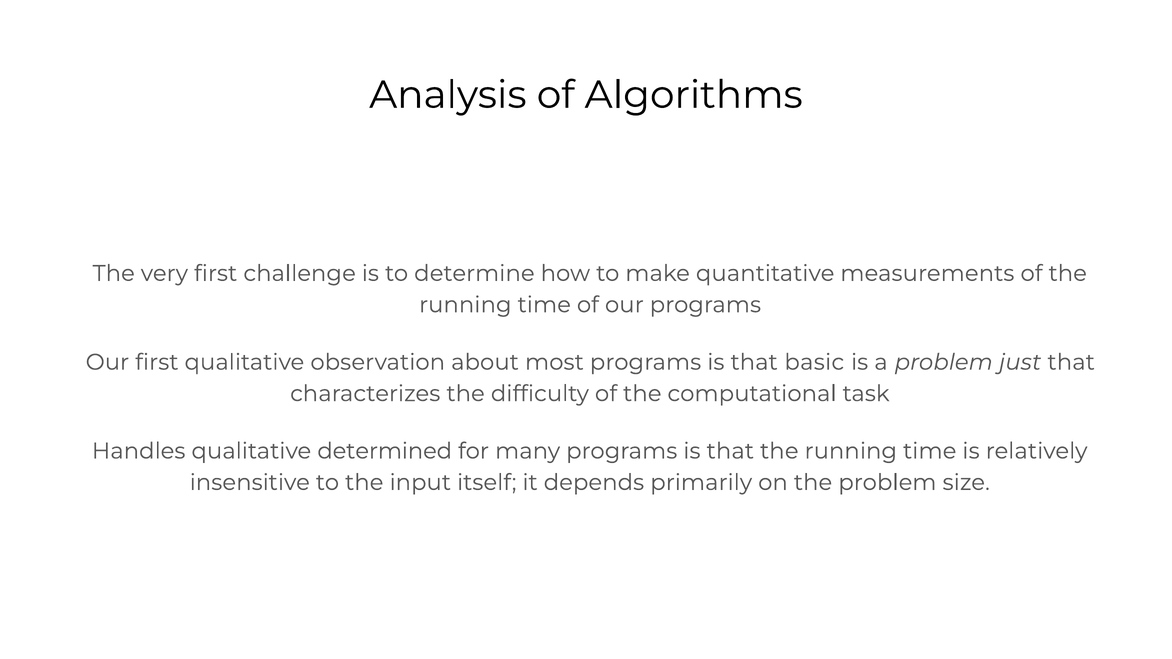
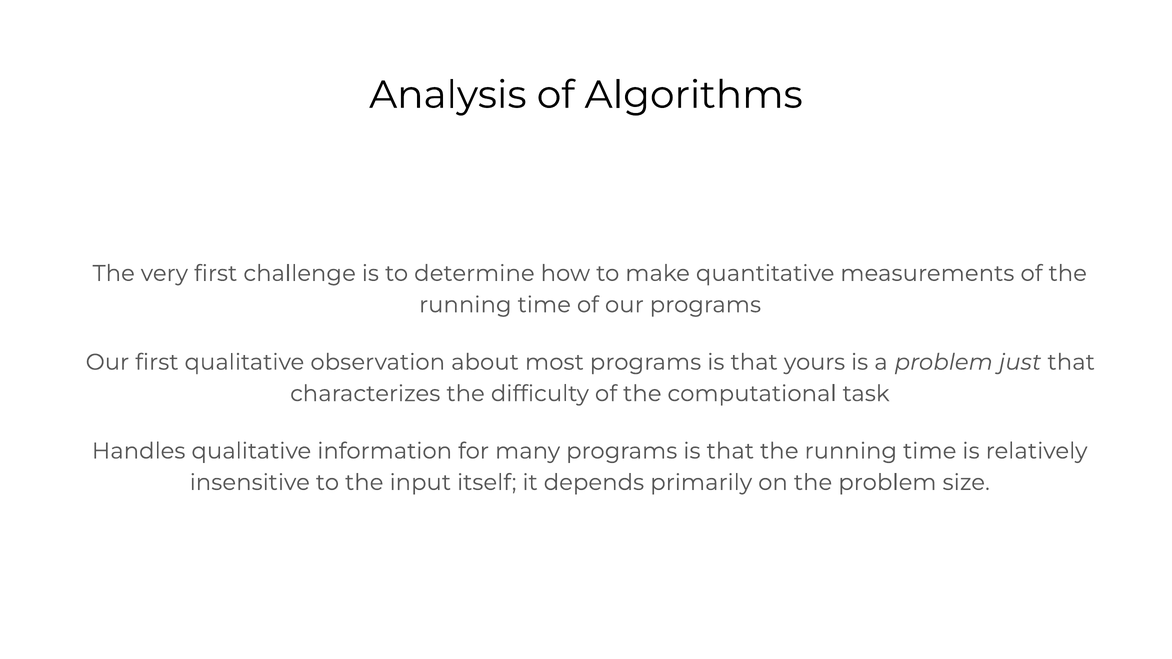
basic: basic -> yours
determined: determined -> information
